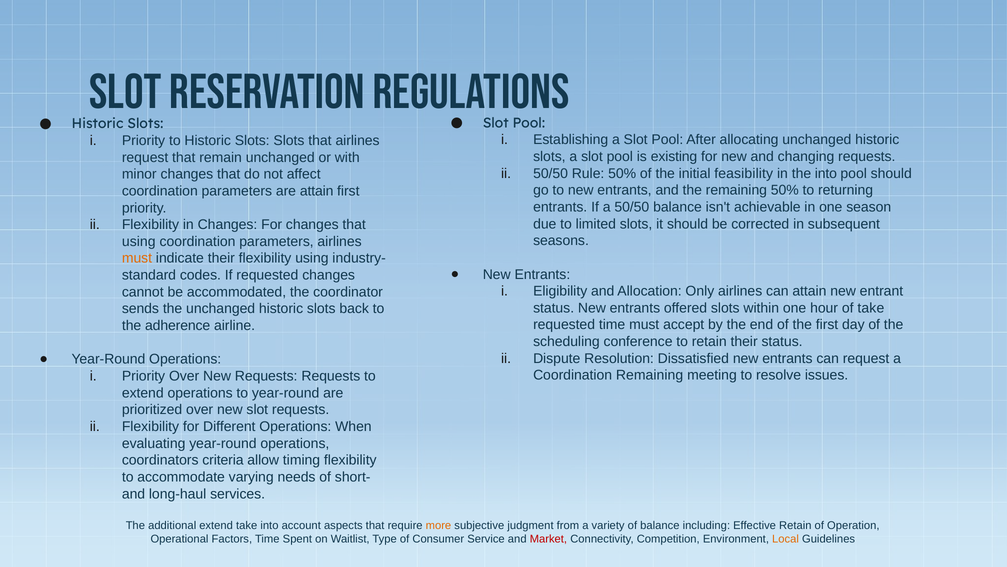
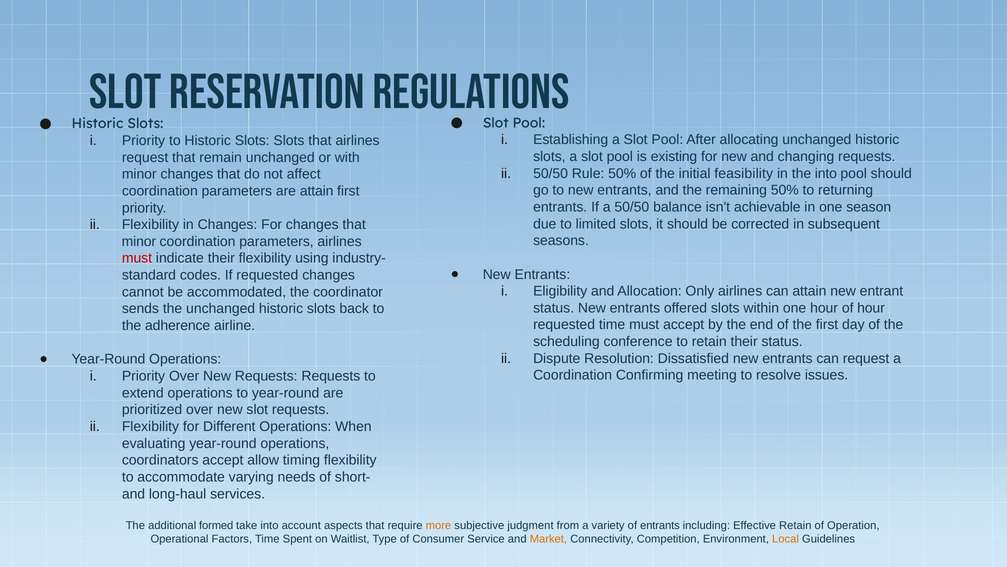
using at (139, 241): using -> minor
must at (137, 258) colour: orange -> red
of take: take -> hour
Coordination Remaining: Remaining -> Confirming
coordinators criteria: criteria -> accept
additional extend: extend -> formed
of balance: balance -> entrants
Market colour: red -> orange
